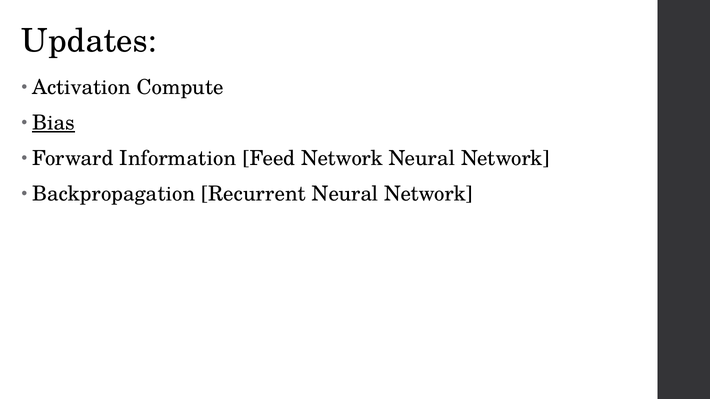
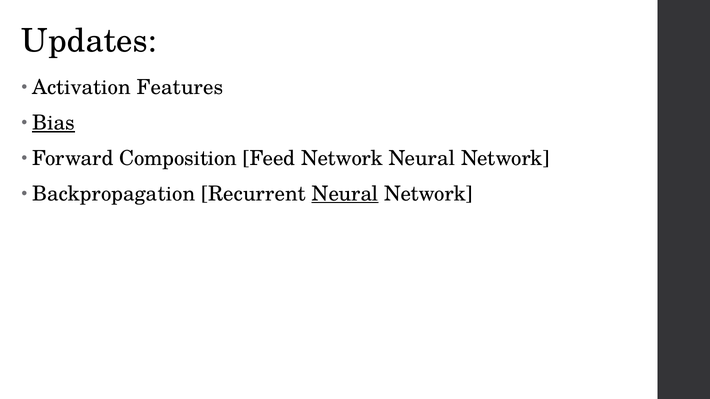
Compute: Compute -> Features
Information: Information -> Composition
Neural at (345, 194) underline: none -> present
